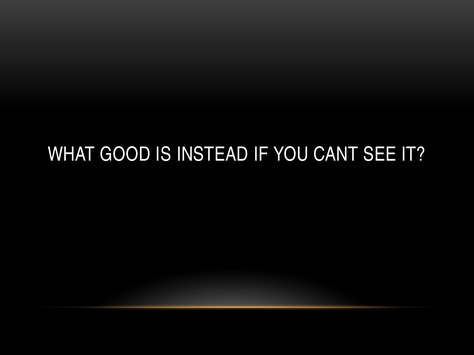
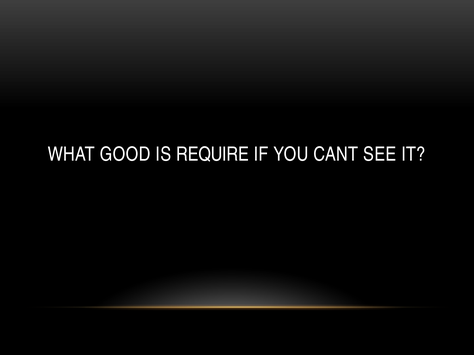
INSTEAD: INSTEAD -> REQUIRE
